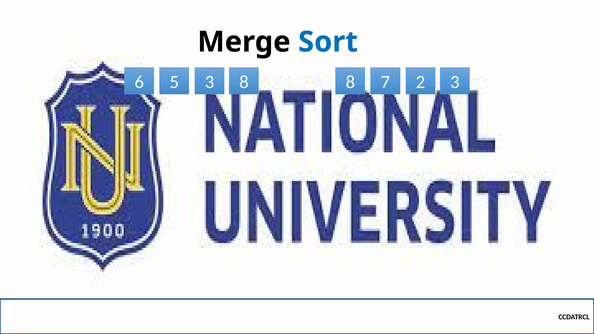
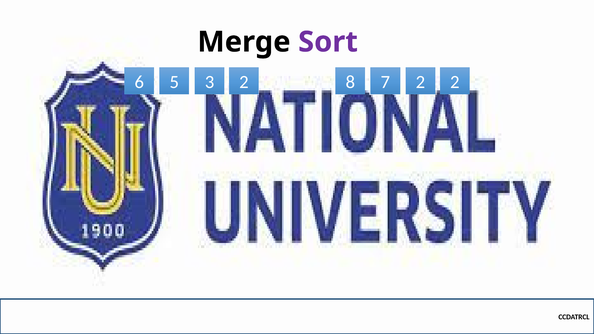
Sort colour: blue -> purple
3 8: 8 -> 2
2 3: 3 -> 2
